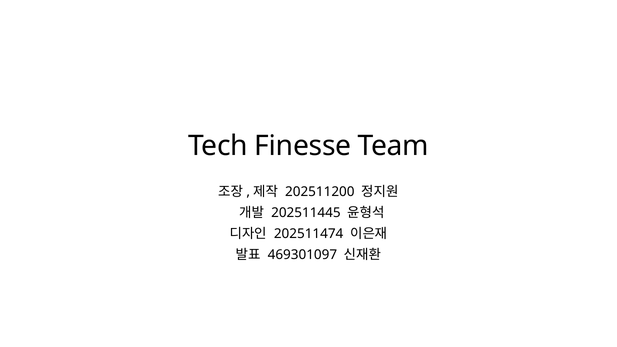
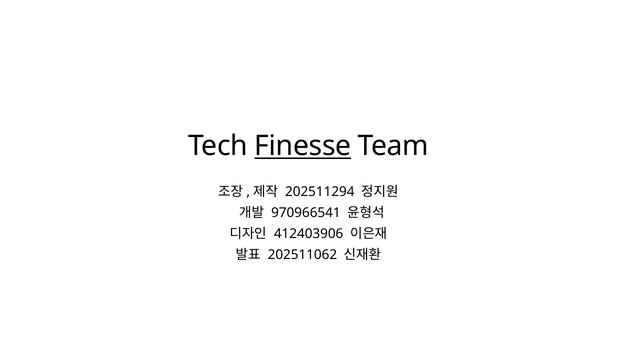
Finesse underline: none -> present
202511200: 202511200 -> 202511294
202511445: 202511445 -> 970966541
202511474: 202511474 -> 412403906
469301097: 469301097 -> 202511062
